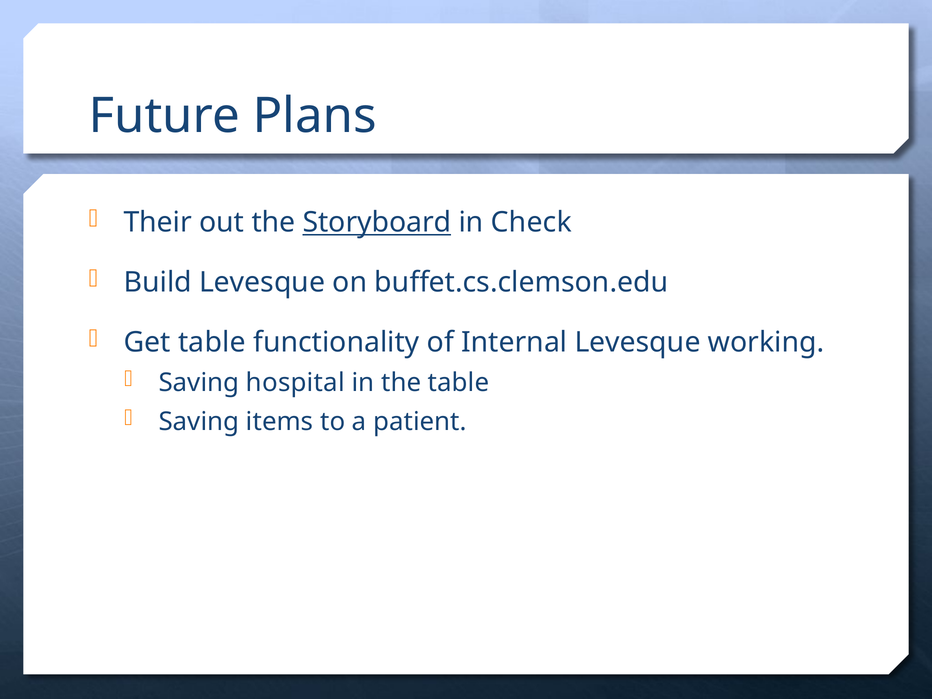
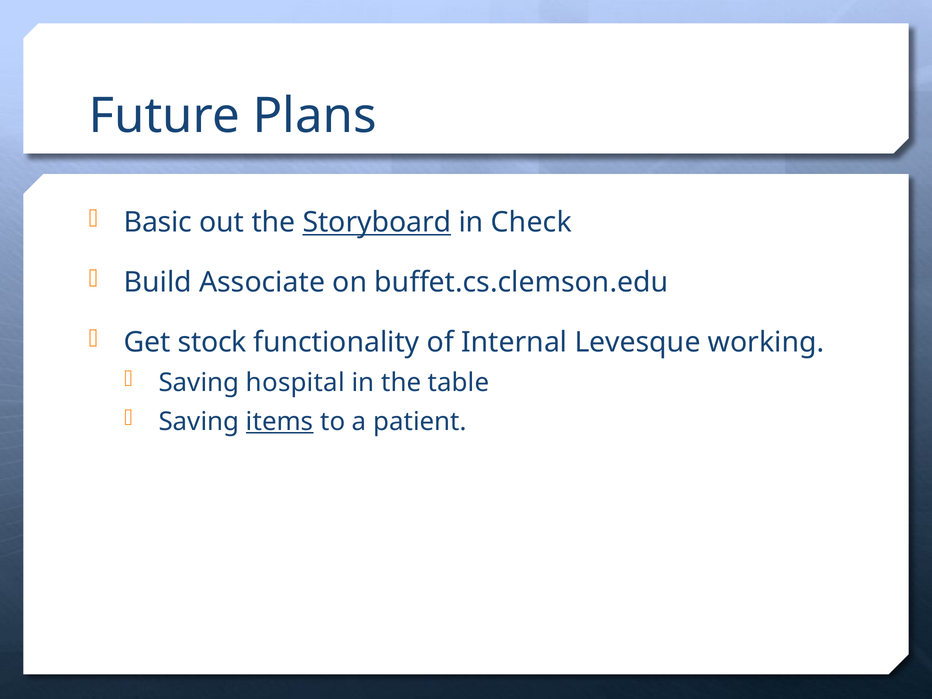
Their: Their -> Basic
Build Levesque: Levesque -> Associate
Get table: table -> stock
items underline: none -> present
